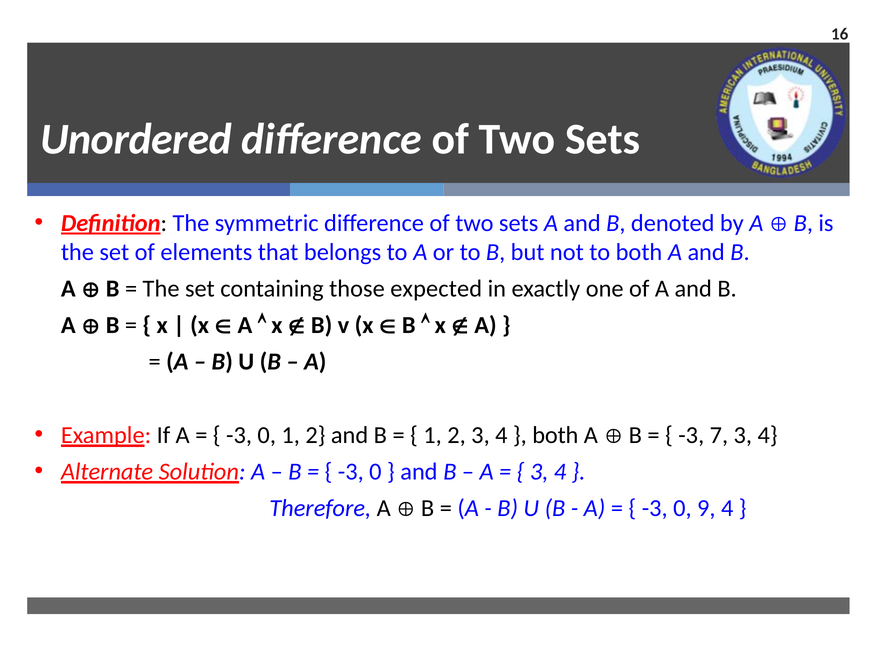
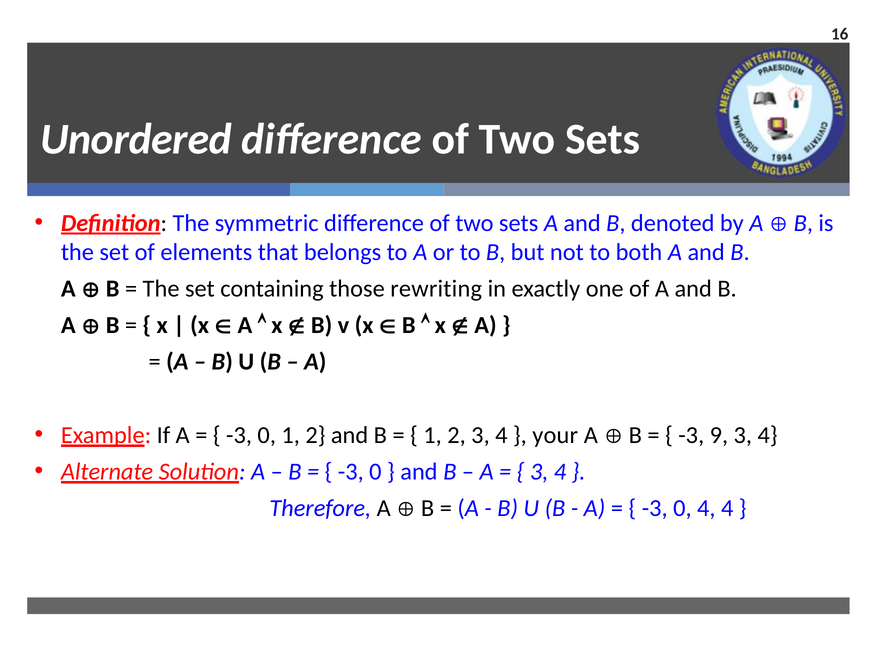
expected: expected -> rewriting
both at (555, 435): both -> your
7: 7 -> 9
0 9: 9 -> 4
